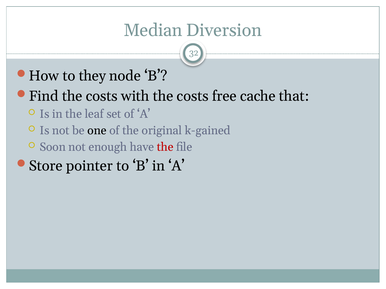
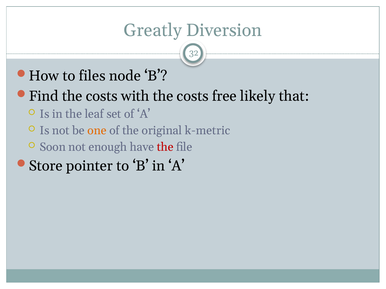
Median: Median -> Greatly
they: they -> files
cache: cache -> likely
one colour: black -> orange
k-gained: k-gained -> k-metric
